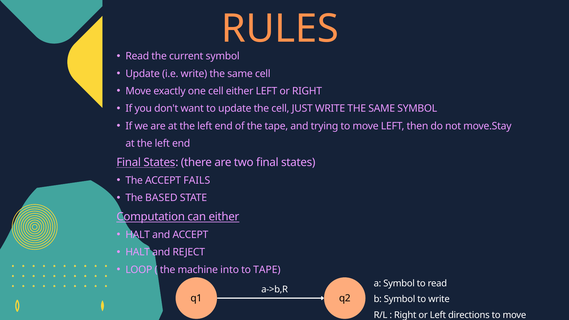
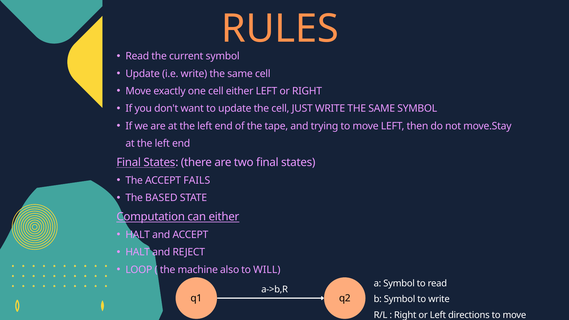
into: into -> also
to TAPE: TAPE -> WILL
